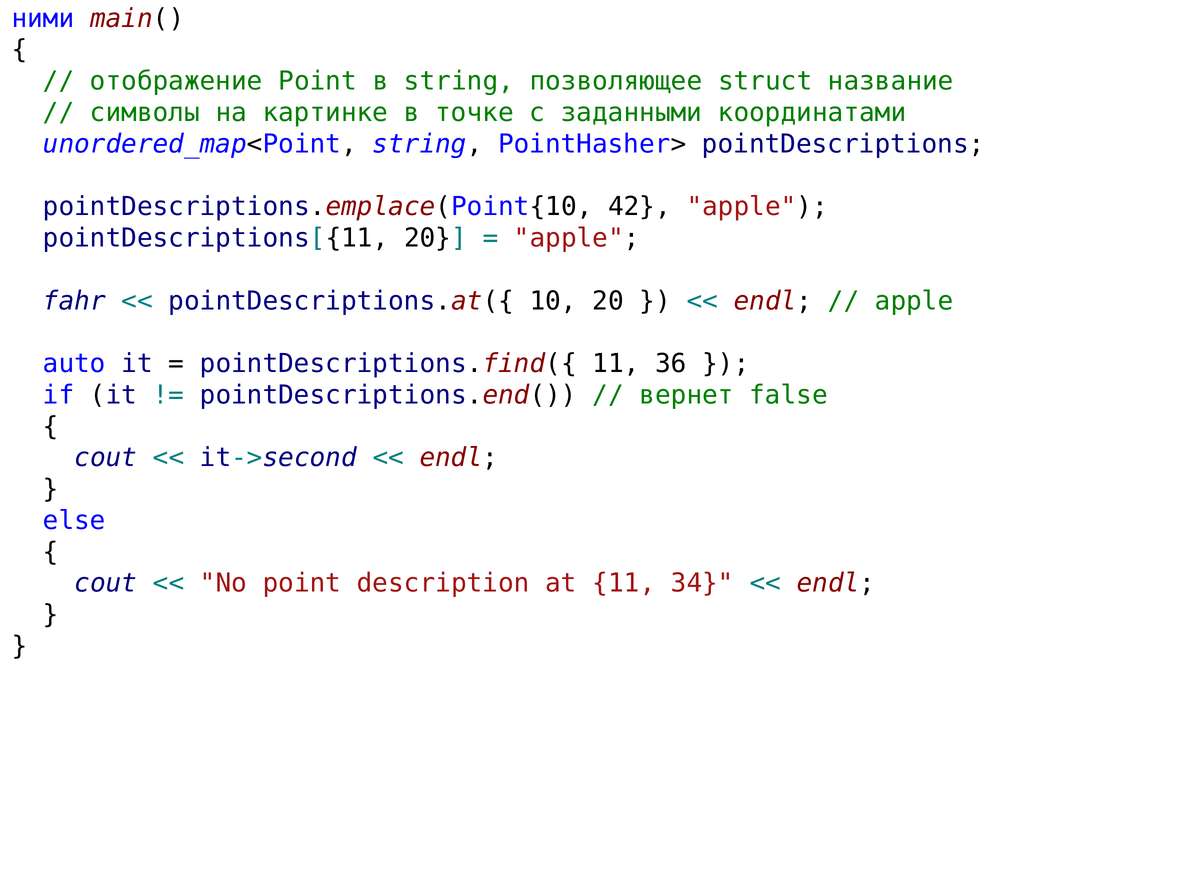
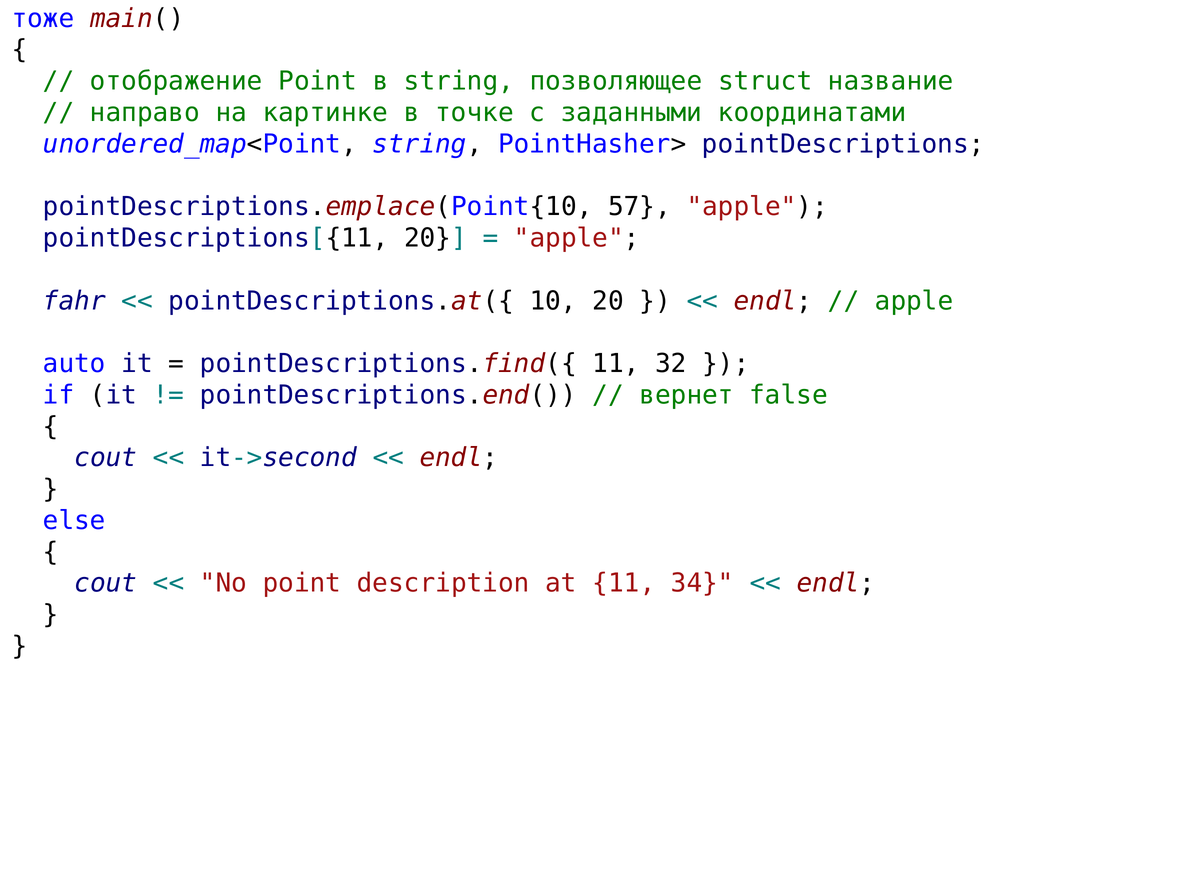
ними: ними -> тоже
символы: символы -> направо
42: 42 -> 57
36: 36 -> 32
